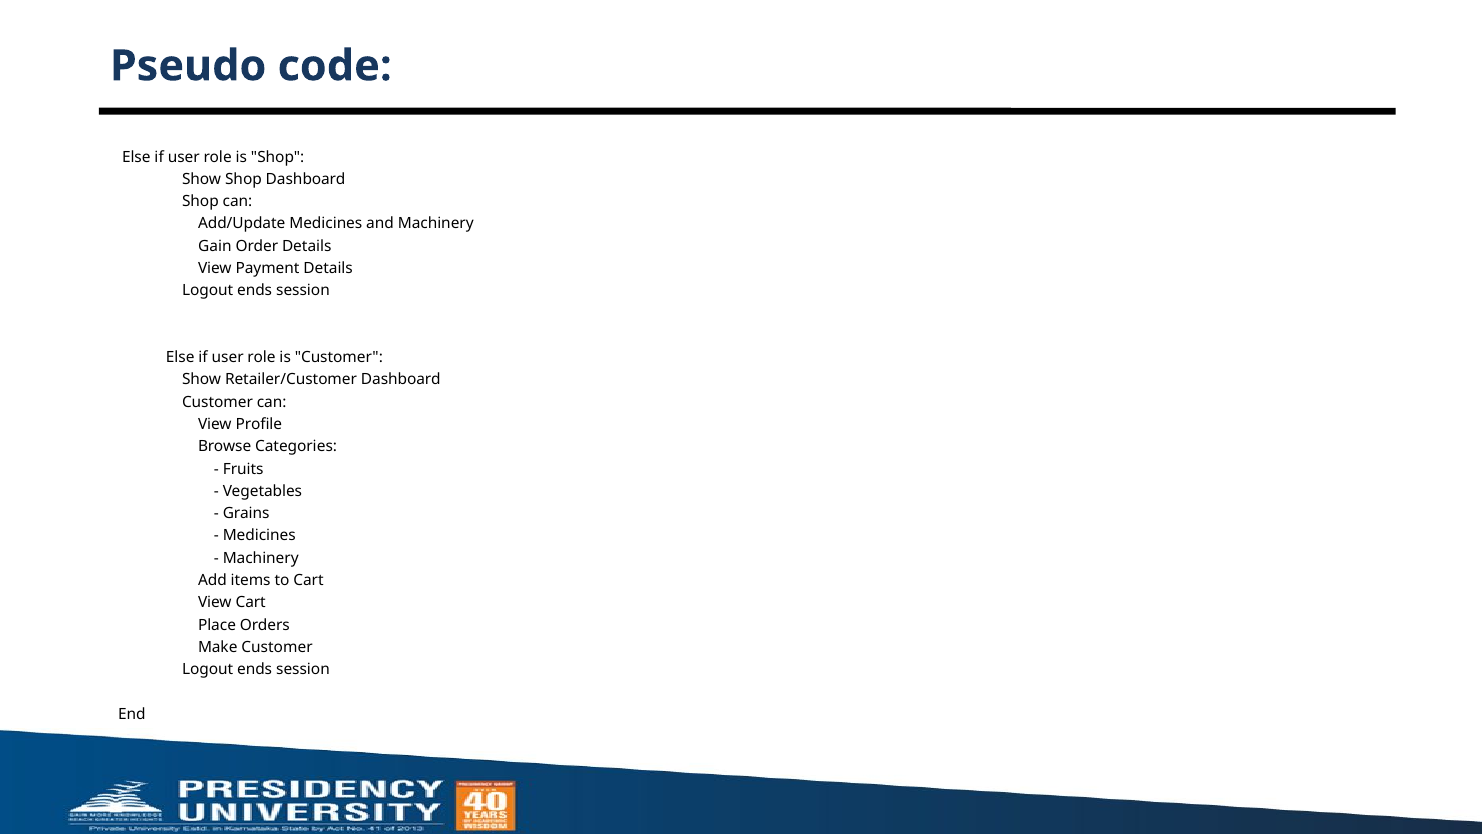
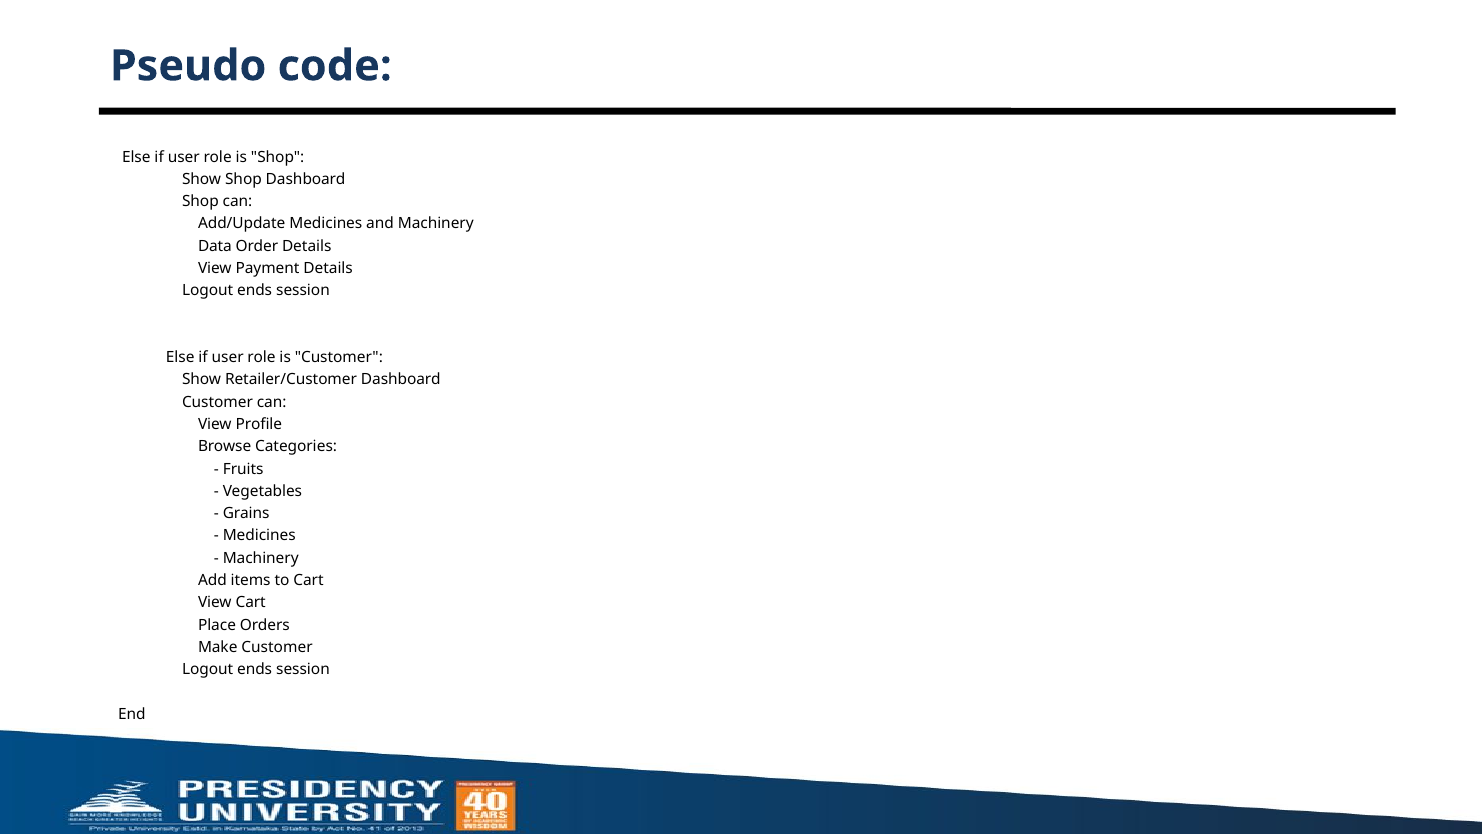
Gain: Gain -> Data
